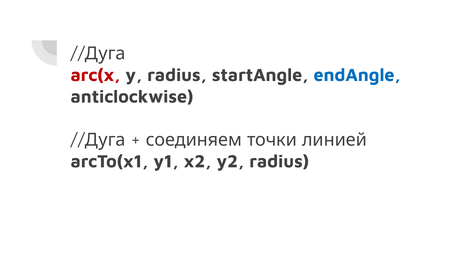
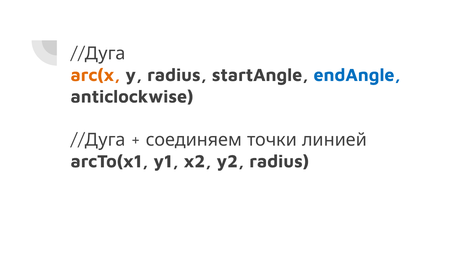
arc(x colour: red -> orange
